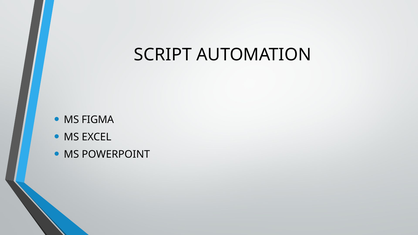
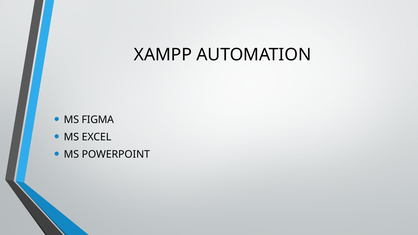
SCRIPT: SCRIPT -> XAMPP
